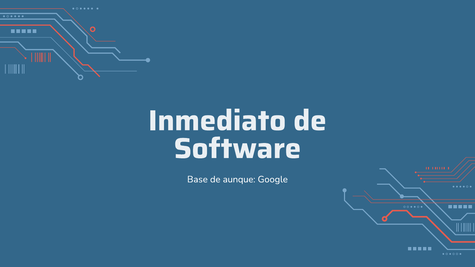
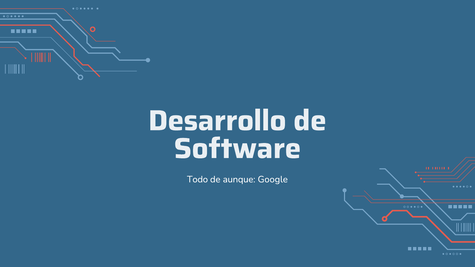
Inmediato: Inmediato -> Desarrollo
Base: Base -> Todo
